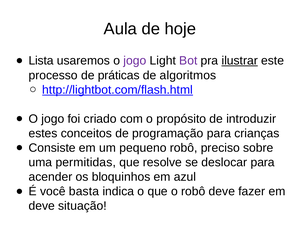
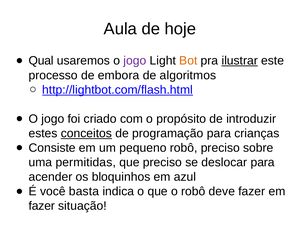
Lista: Lista -> Qual
Bot colour: purple -> orange
práticas: práticas -> embora
conceitos underline: none -> present
que resolve: resolve -> preciso
deve at (42, 206): deve -> fazer
